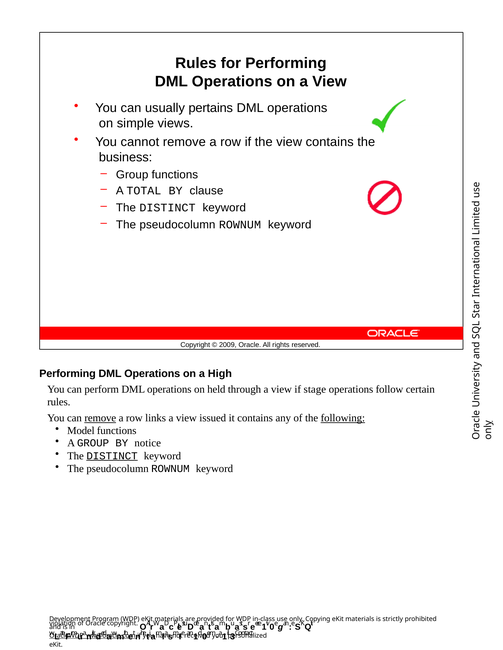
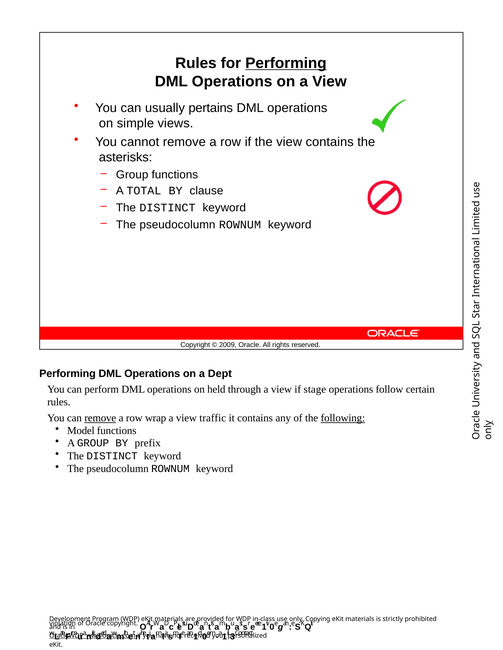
Performing at (286, 63) underline: none -> present
business: business -> asterisks
High: High -> Dept
links: links -> wrap
issued: issued -> traffic
notice: notice -> prefix
DISTINCT at (112, 456) underline: present -> none
